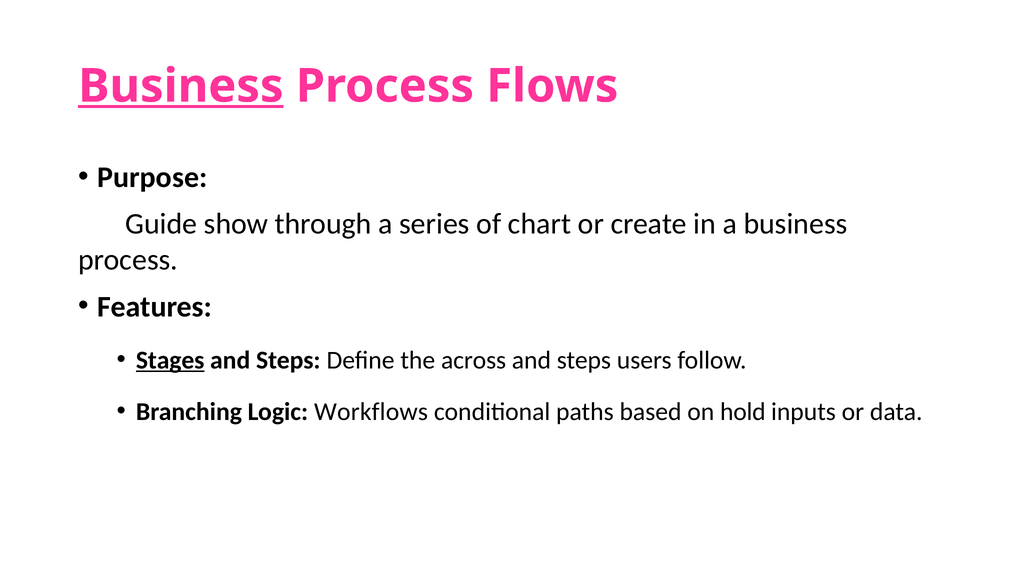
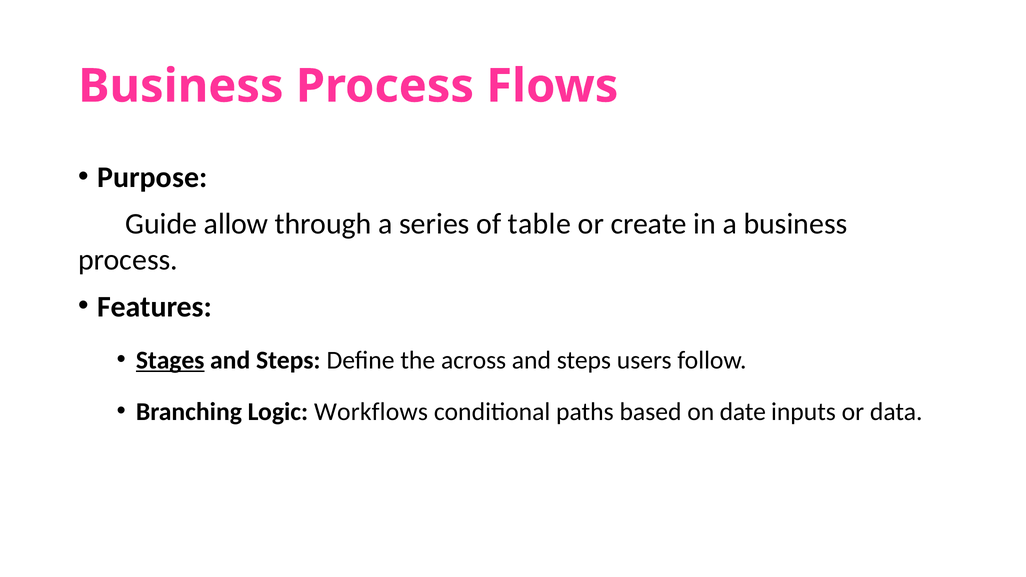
Business at (181, 86) underline: present -> none
show: show -> allow
chart: chart -> table
hold: hold -> date
